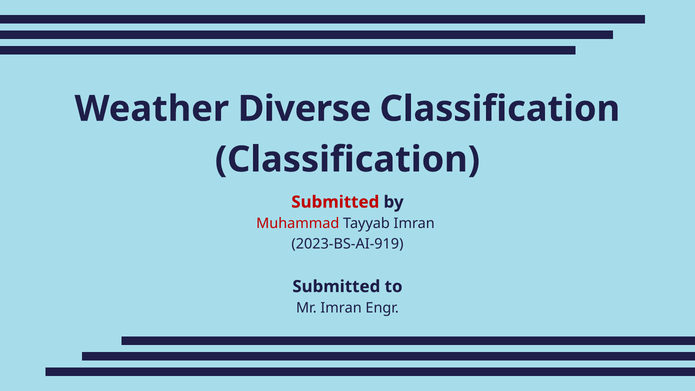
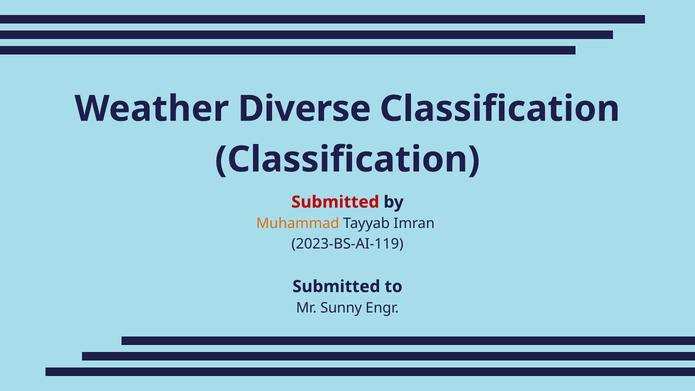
Muhammad colour: red -> orange
2023-BS-AI-919: 2023-BS-AI-919 -> 2023-BS-AI-119
Mr Imran: Imran -> Sunny
